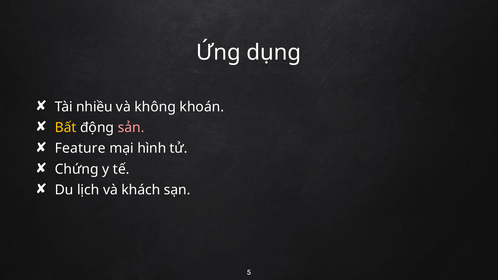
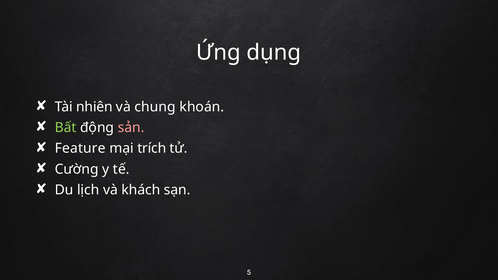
nhiều: nhiều -> nhiên
không: không -> chung
Bất colour: yellow -> light green
hình: hình -> trích
Chứng: Chứng -> Cường
